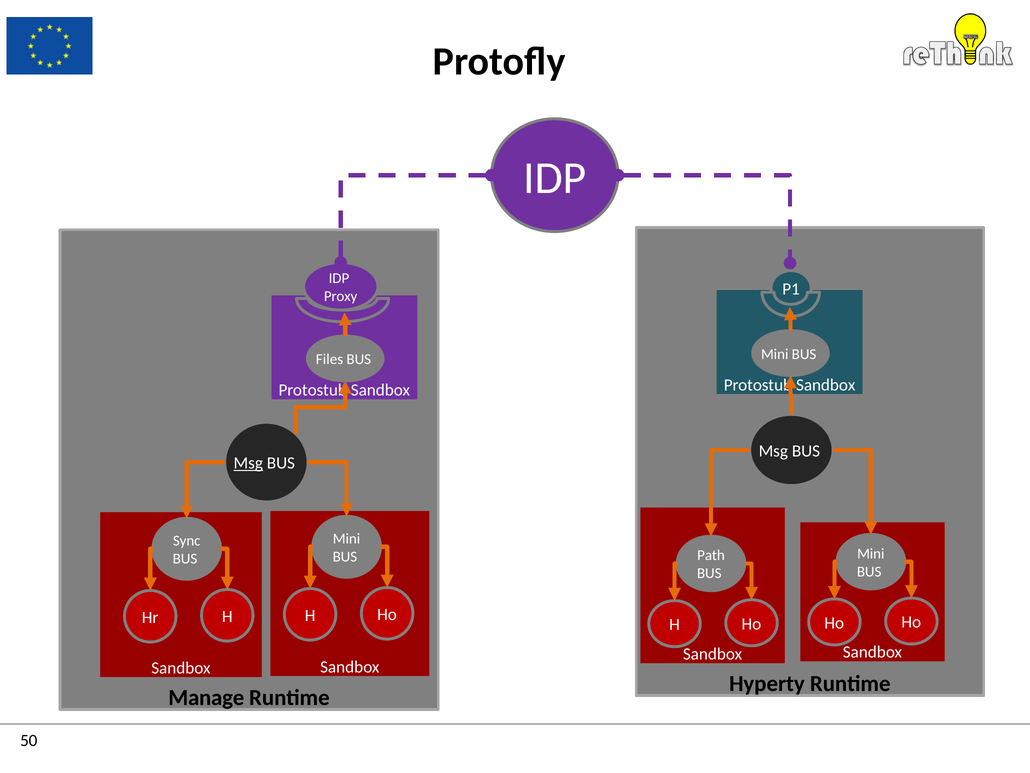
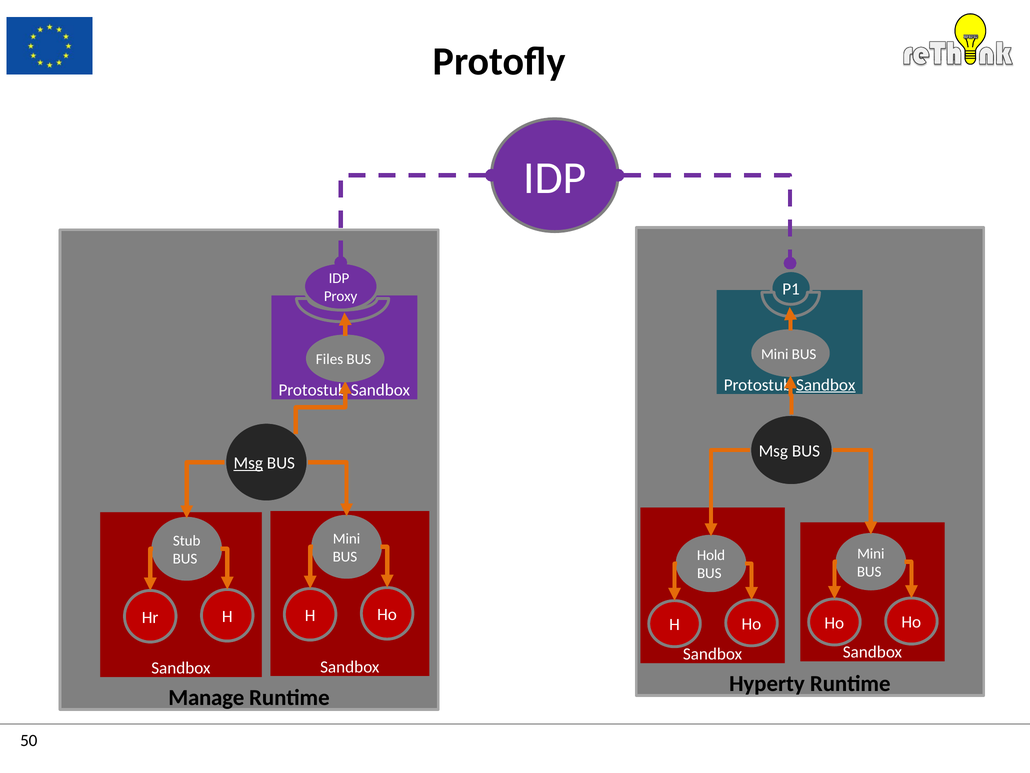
Sandbox at (826, 385) underline: none -> present
Sync: Sync -> Stub
Path: Path -> Hold
